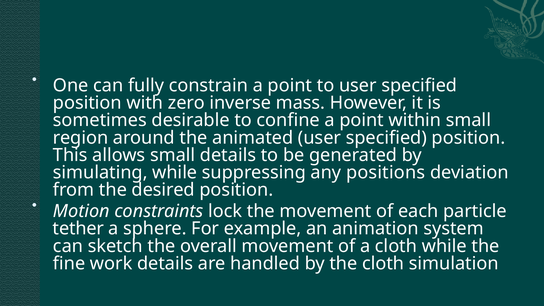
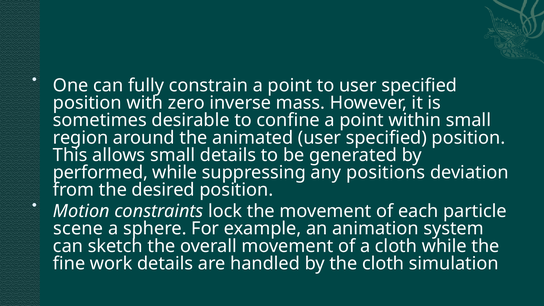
simulating: simulating -> performed
tether: tether -> scene
